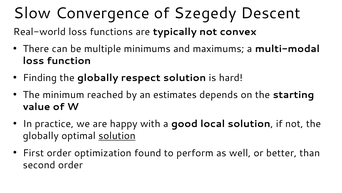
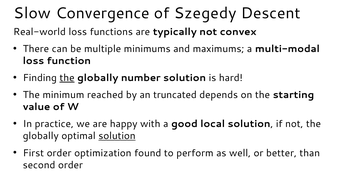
the at (67, 78) underline: none -> present
respect: respect -> number
estimates: estimates -> truncated
